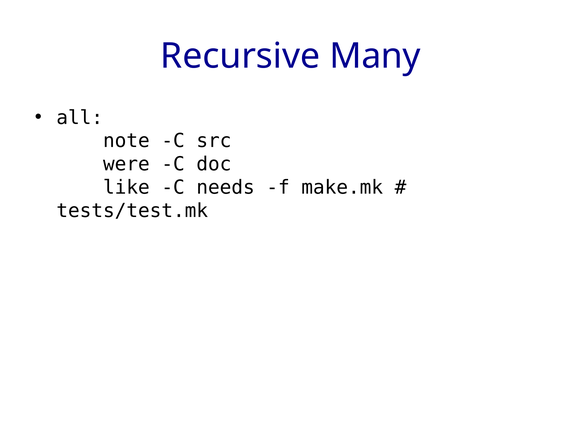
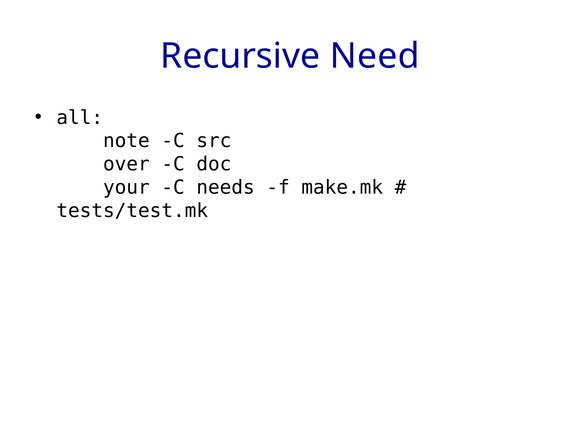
Many: Many -> Need
were: were -> over
like: like -> your
